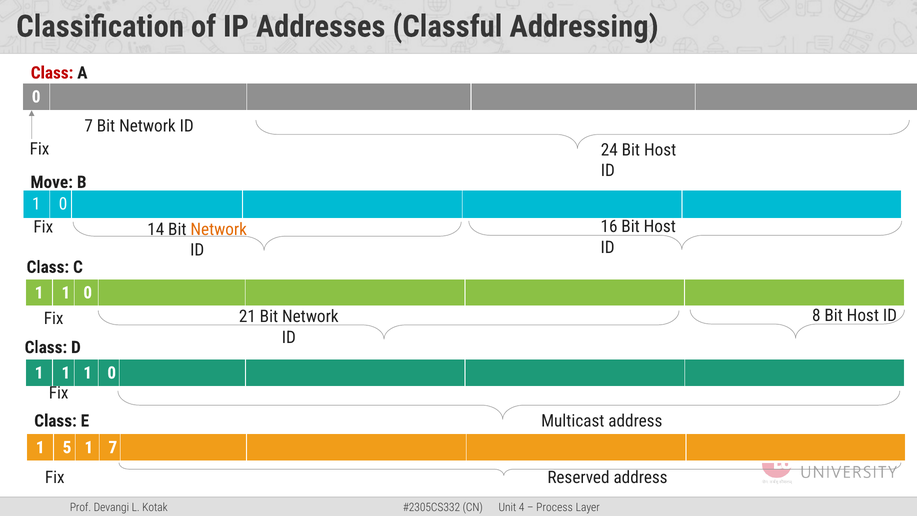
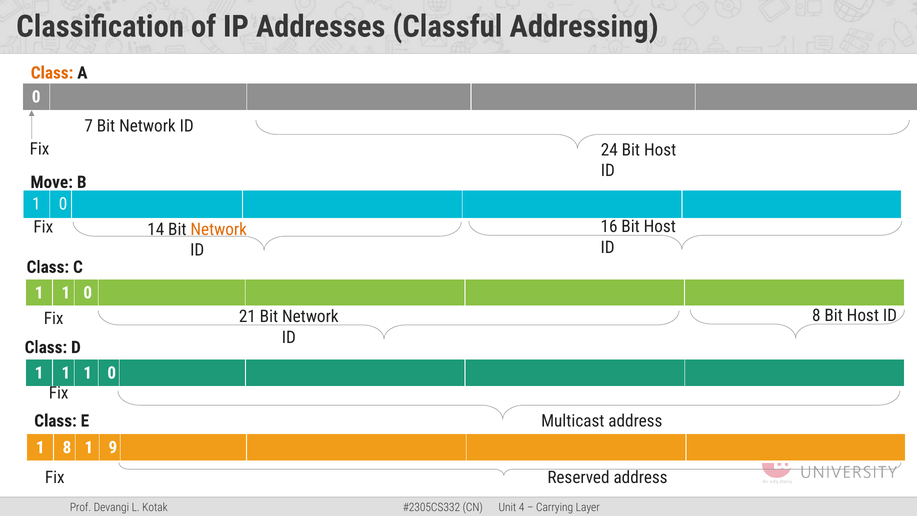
Class at (52, 73) colour: red -> orange
1 5: 5 -> 8
1 7: 7 -> 9
Process: Process -> Carrying
